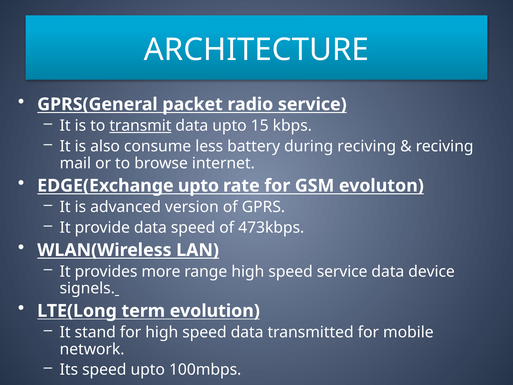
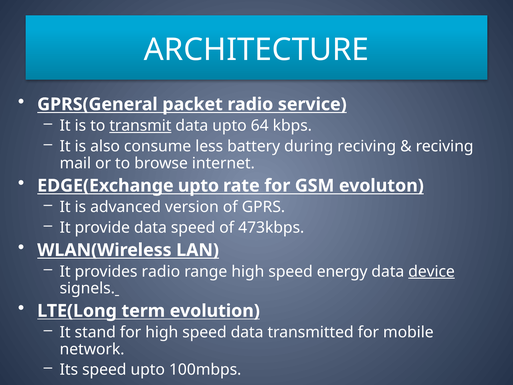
15: 15 -> 64
provides more: more -> radio
speed service: service -> energy
device underline: none -> present
